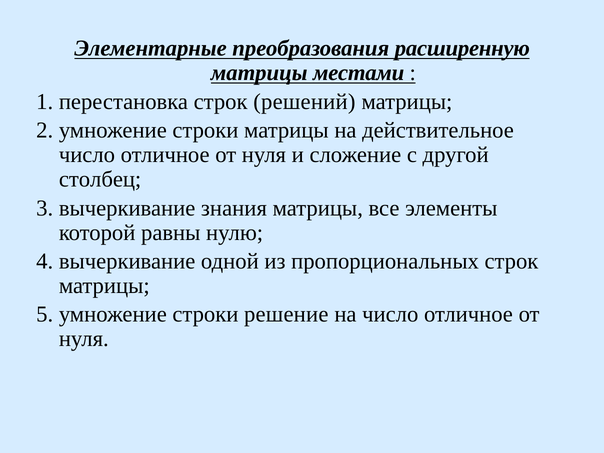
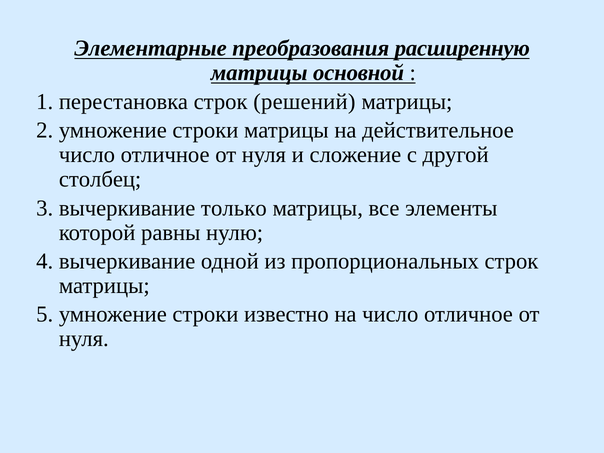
местами: местами -> основной
знания: знания -> только
решение: решение -> известно
